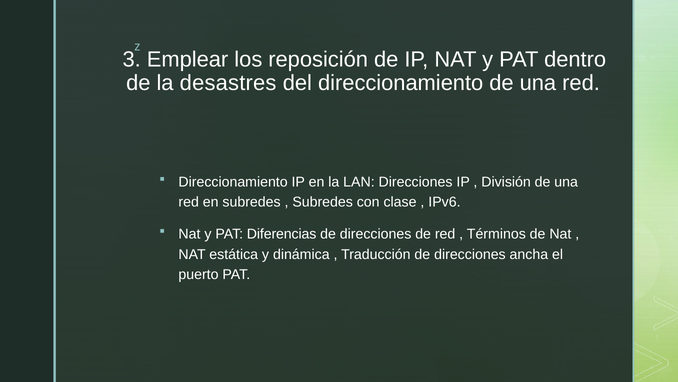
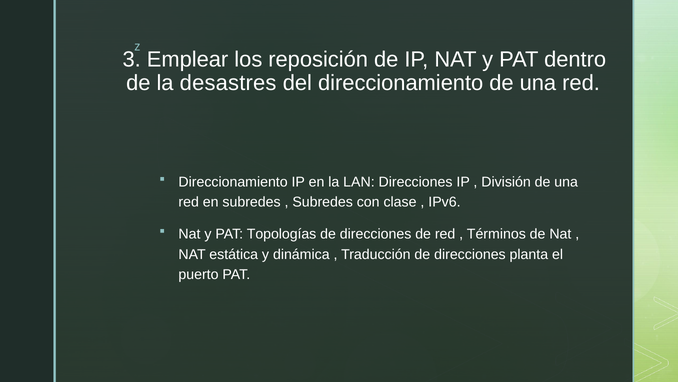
Diferencias: Diferencias -> Topologías
ancha: ancha -> planta
